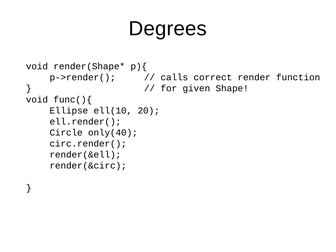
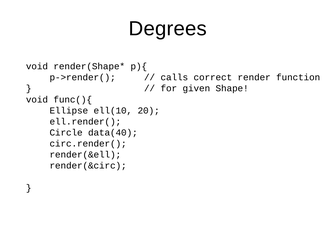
only(40: only(40 -> data(40
